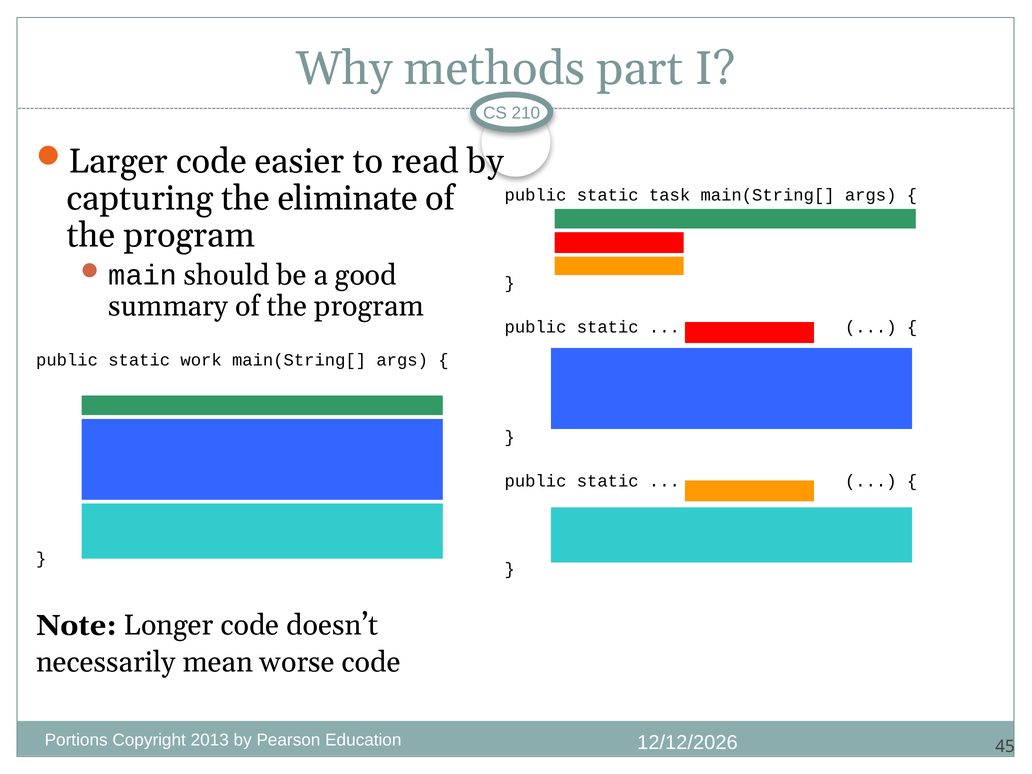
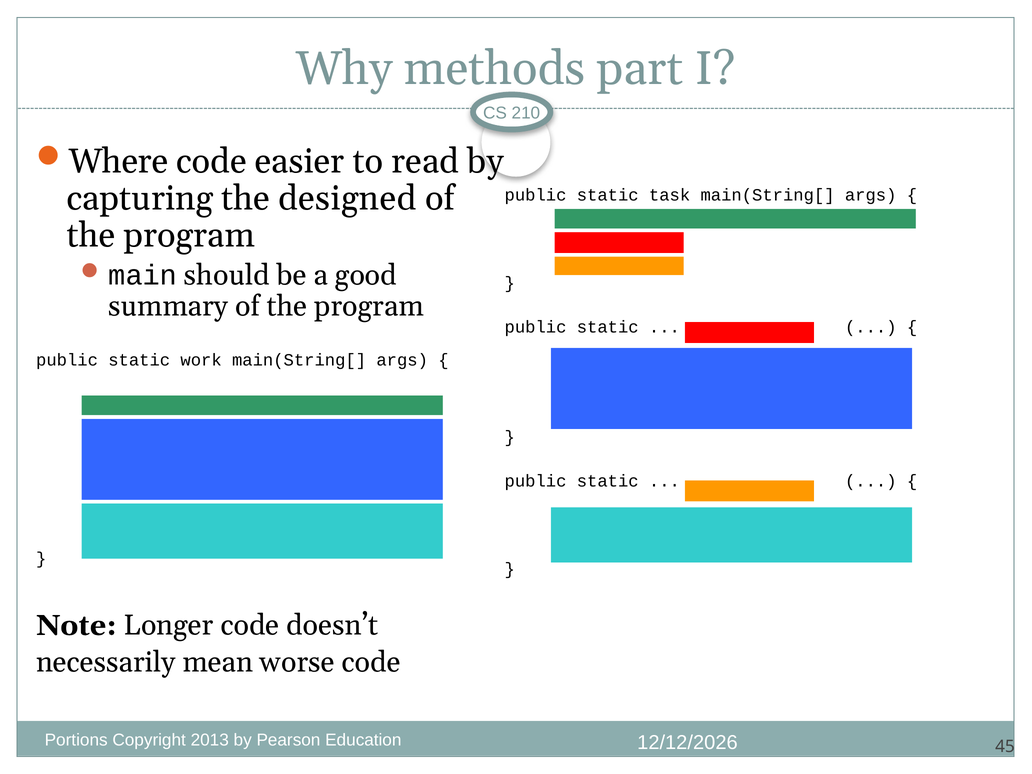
Larger: Larger -> Where
eliminate: eliminate -> designed
